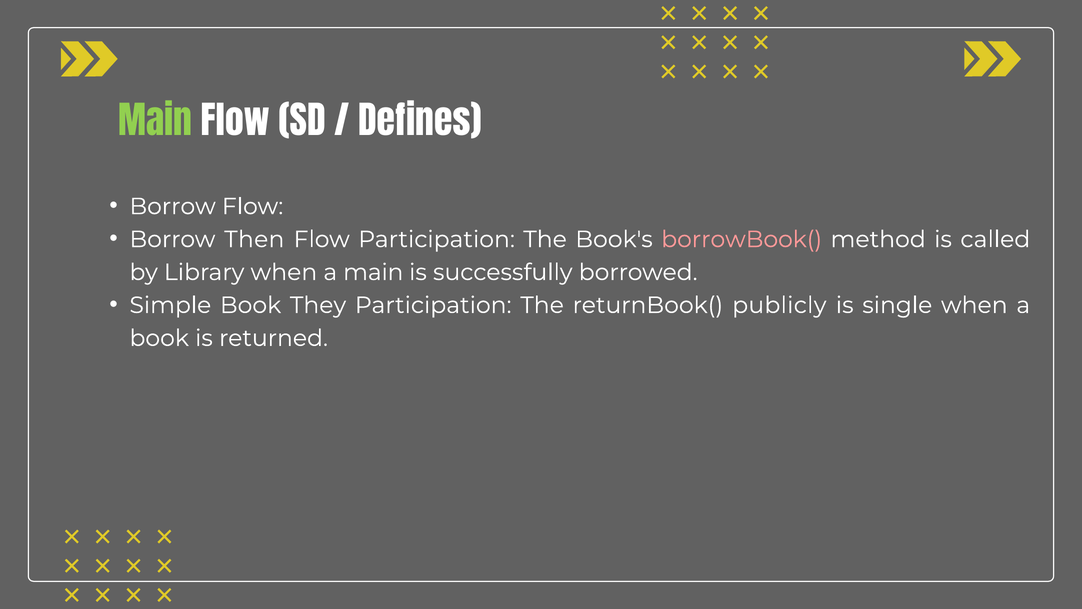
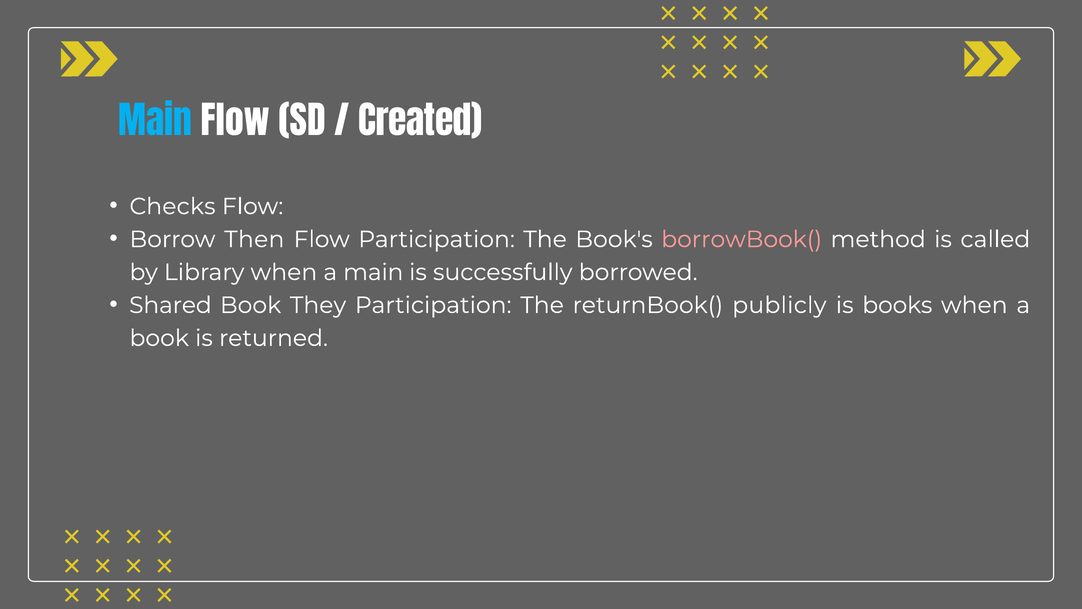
Main at (155, 123) colour: light green -> light blue
Defines: Defines -> Created
Borrow at (173, 206): Borrow -> Checks
Simple: Simple -> Shared
single: single -> books
